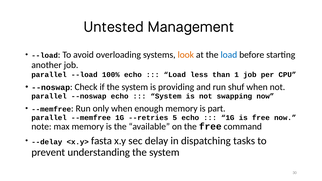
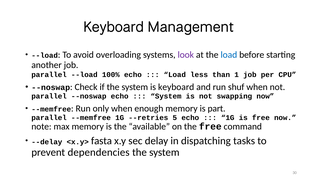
Untested at (114, 27): Untested -> Keyboard
look colour: orange -> purple
is providing: providing -> keyboard
understanding: understanding -> dependencies
